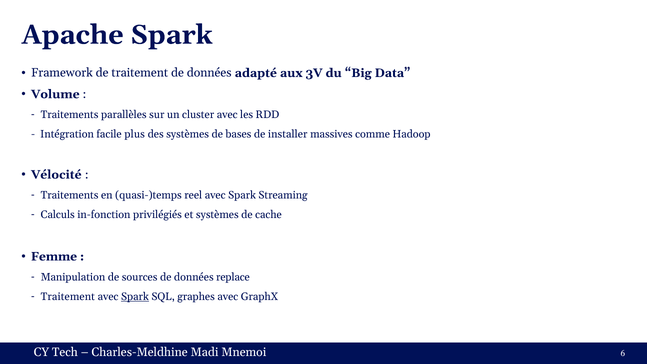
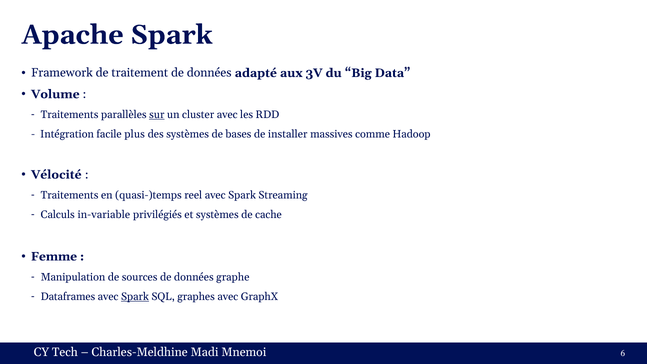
sur underline: none -> present
in-fonction: in-fonction -> in-variable
replace: replace -> graphe
Traitement at (68, 296): Traitement -> Dataframes
